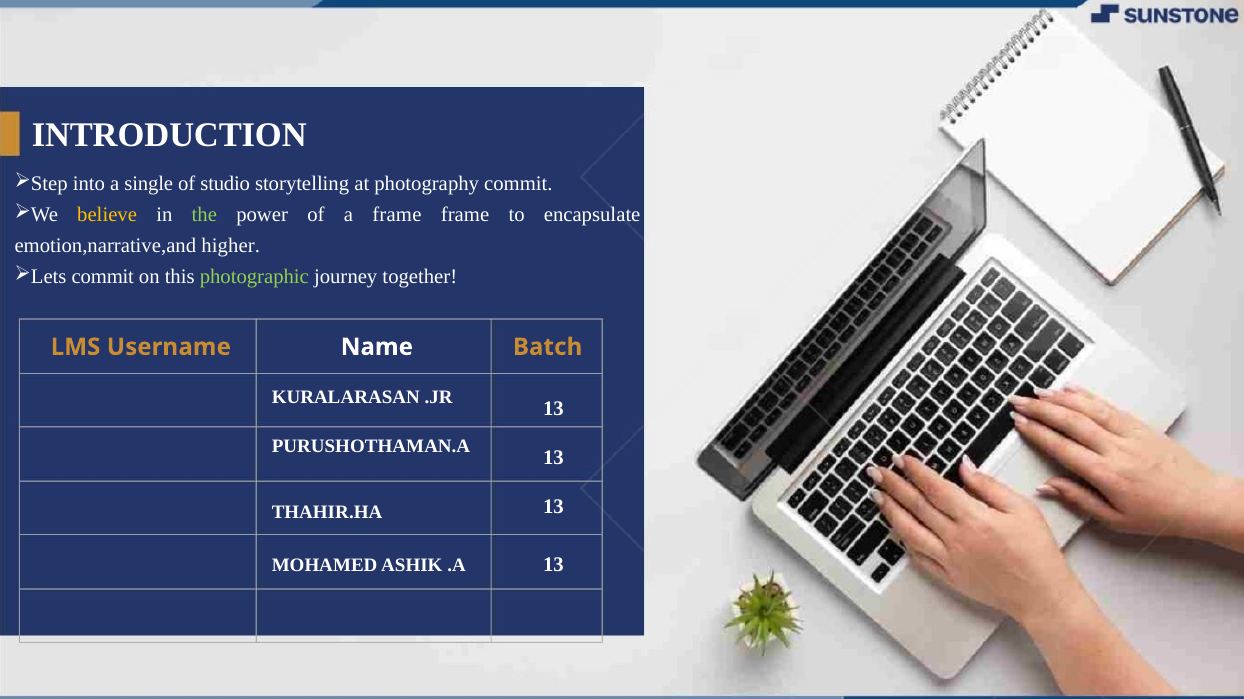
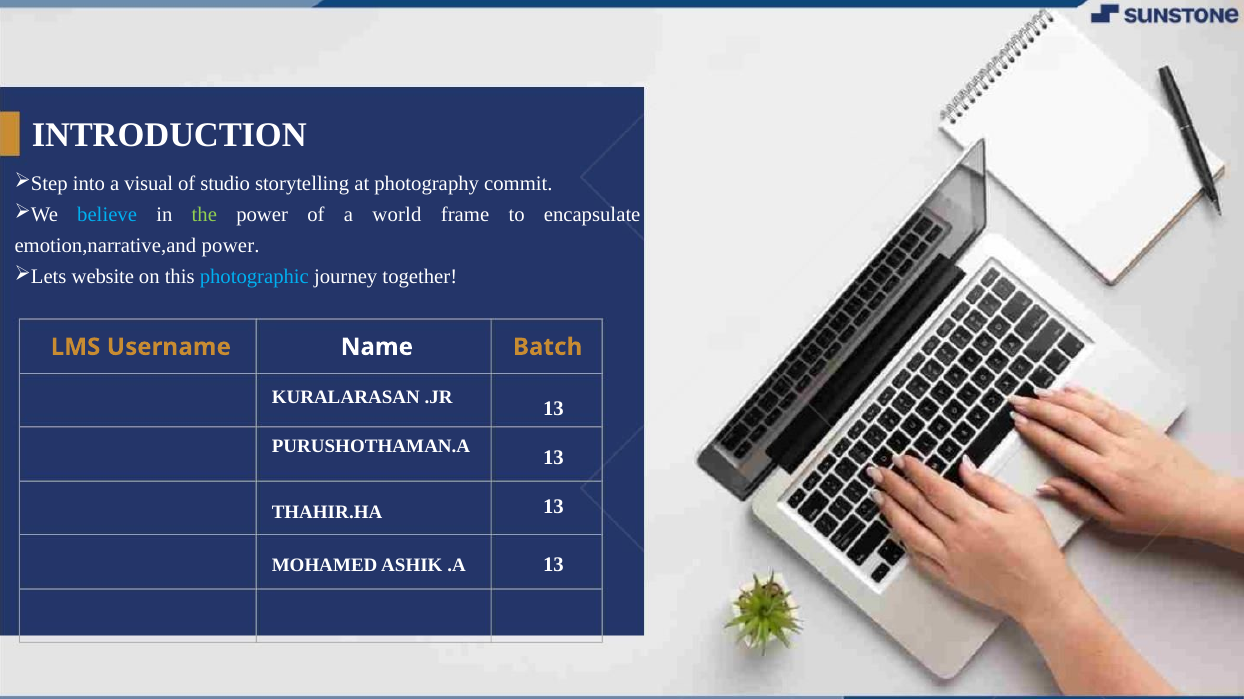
single: single -> visual
believe colour: yellow -> light blue
a frame: frame -> world
emotion,narrative,and higher: higher -> power
commit at (103, 277): commit -> website
photographic colour: light green -> light blue
